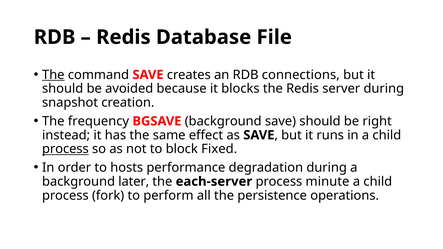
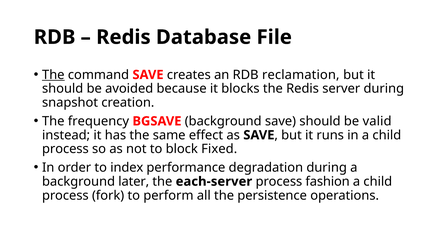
connections: connections -> reclamation
right: right -> valid
process at (65, 149) underline: present -> none
hosts: hosts -> index
minute: minute -> fashion
